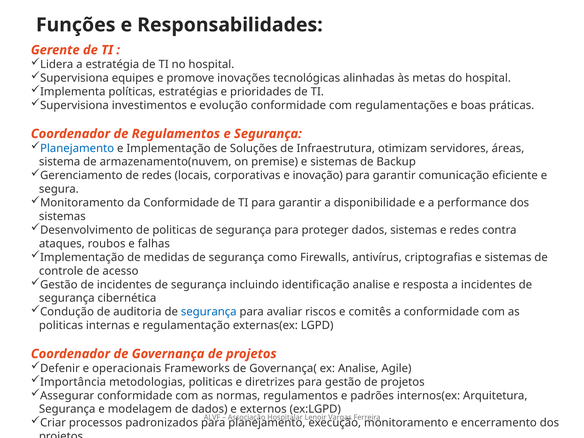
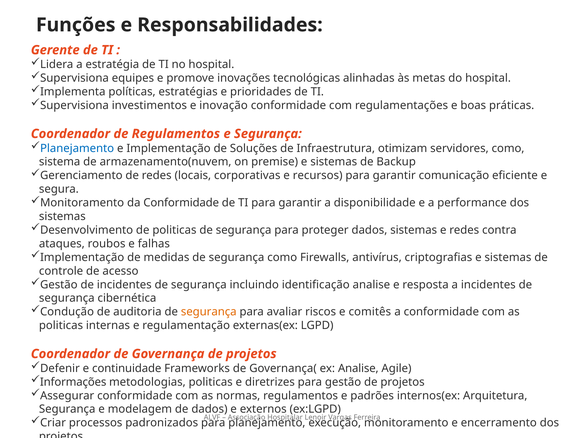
evolução: evolução -> inovação
servidores áreas: áreas -> como
inovação: inovação -> recursos
segurança at (209, 312) colour: blue -> orange
operacionais: operacionais -> continuidade
Importância: Importância -> Informações
